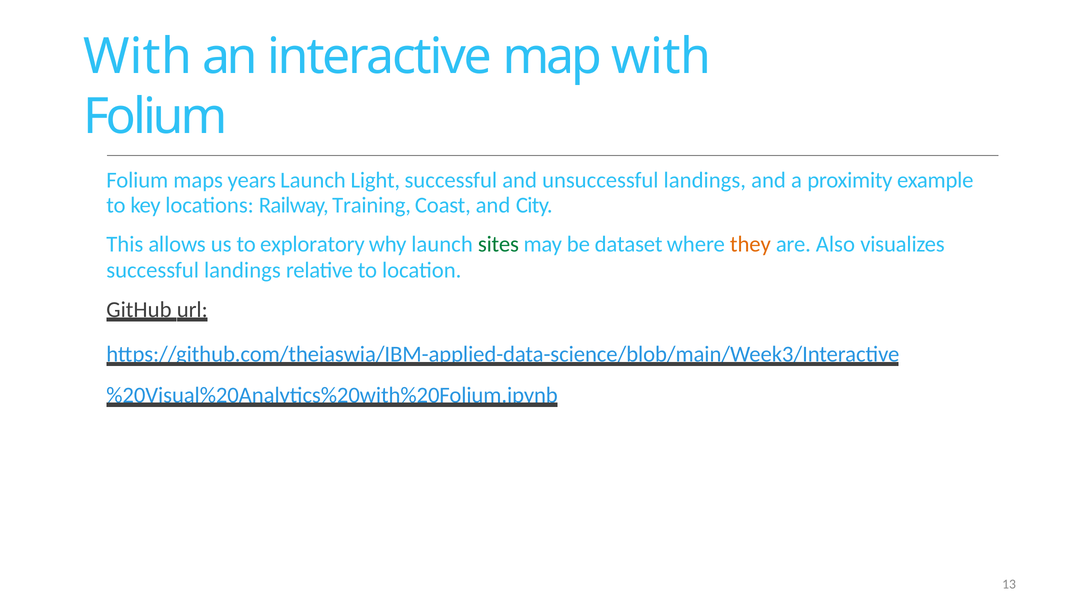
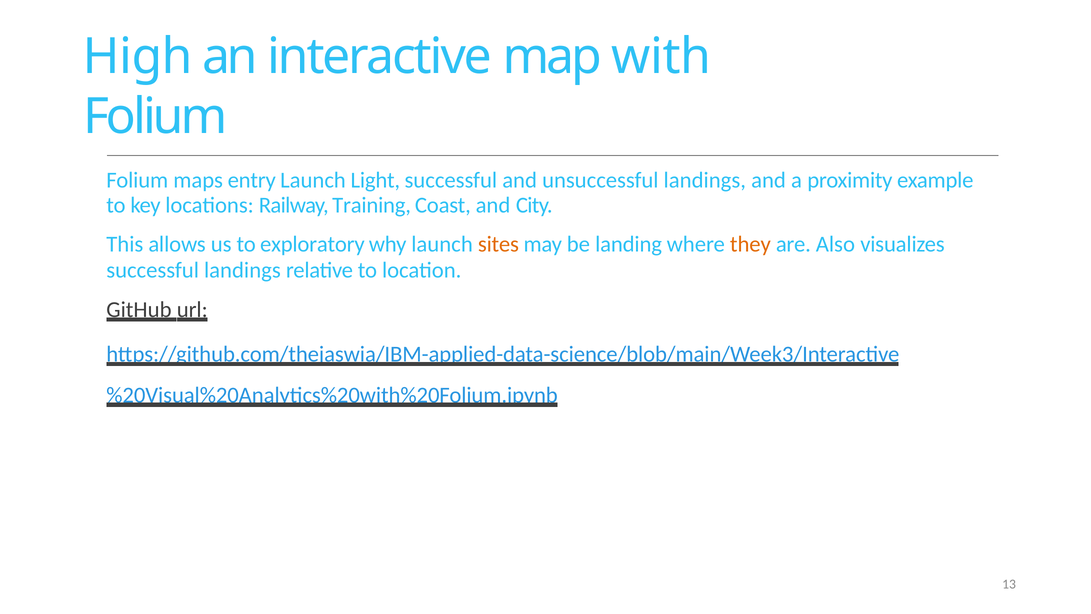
With at (138, 57): With -> High
years: years -> entry
sites colour: green -> orange
dataset: dataset -> landing
